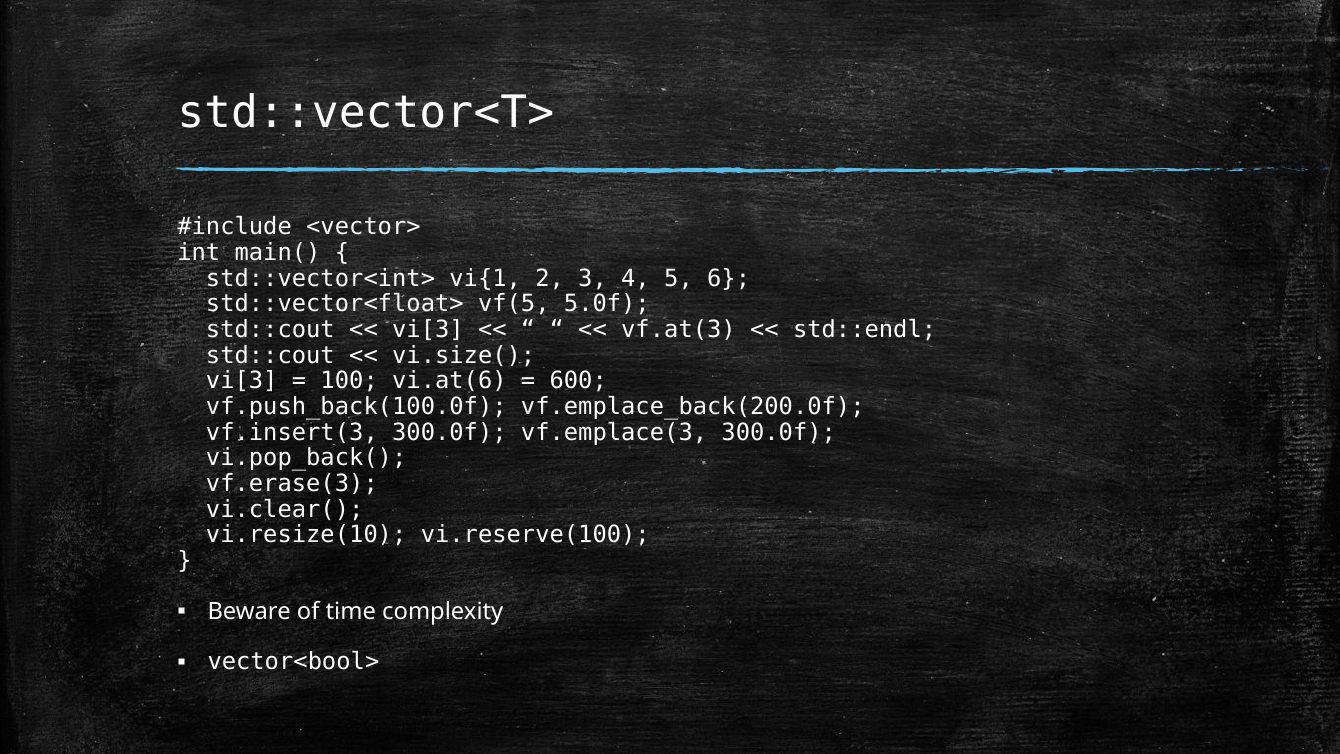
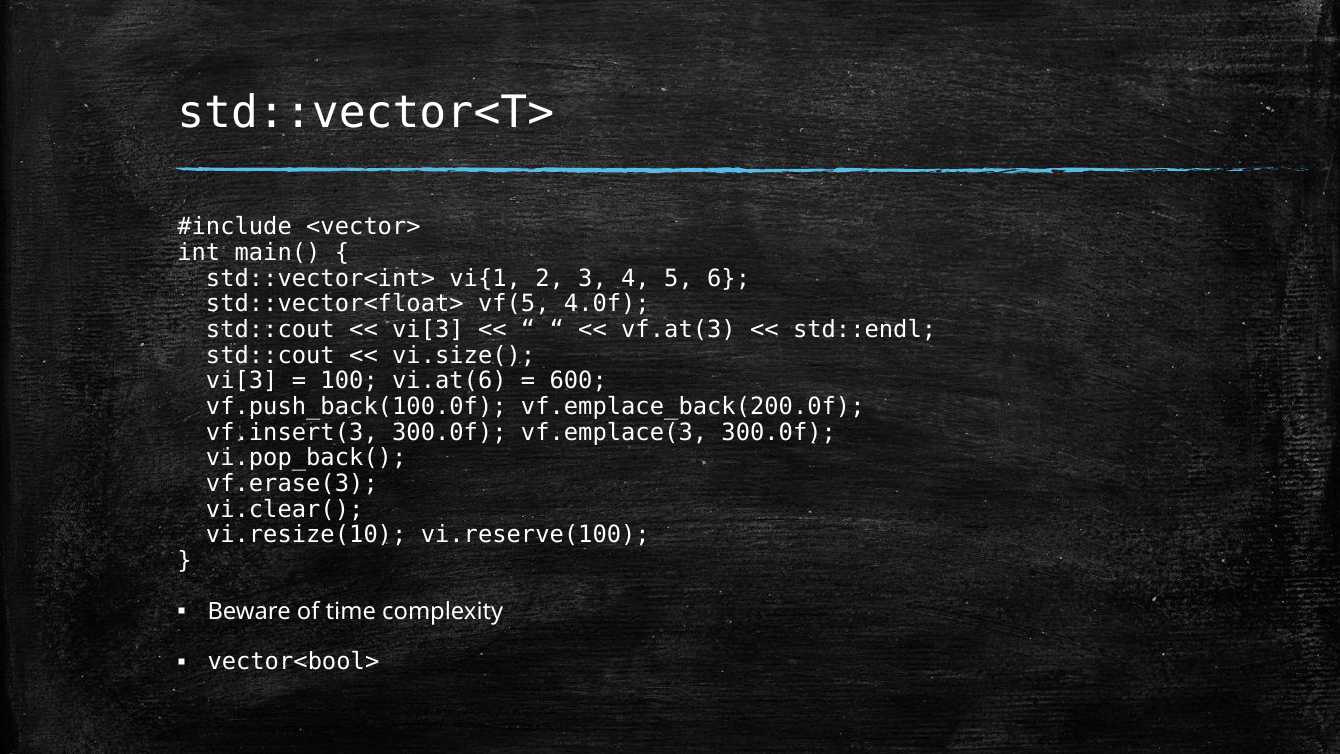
5.0f: 5.0f -> 4.0f
